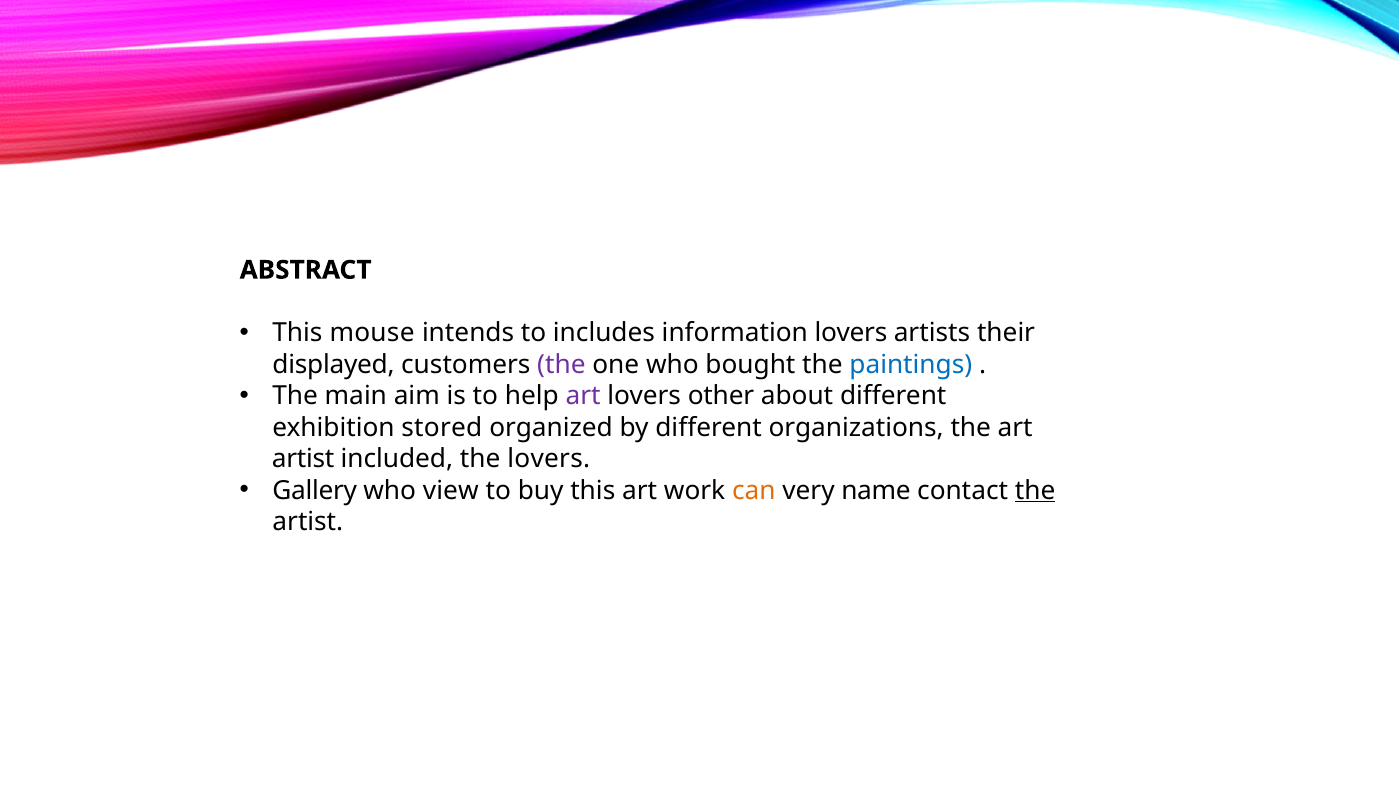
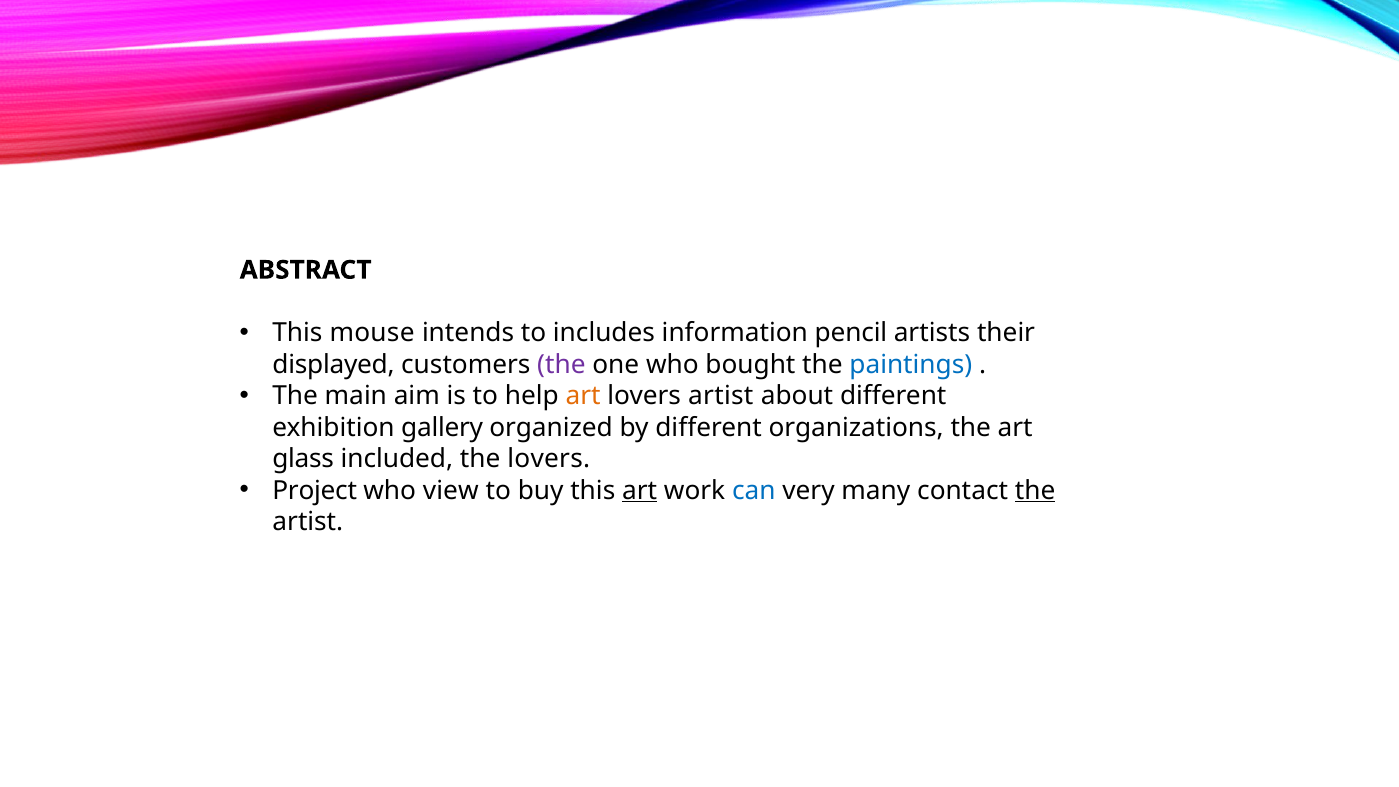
information lovers: lovers -> pencil
art at (583, 396) colour: purple -> orange
lovers other: other -> artist
stored: stored -> gallery
artist at (303, 459): artist -> glass
Gallery: Gallery -> Project
art at (640, 490) underline: none -> present
can colour: orange -> blue
name: name -> many
